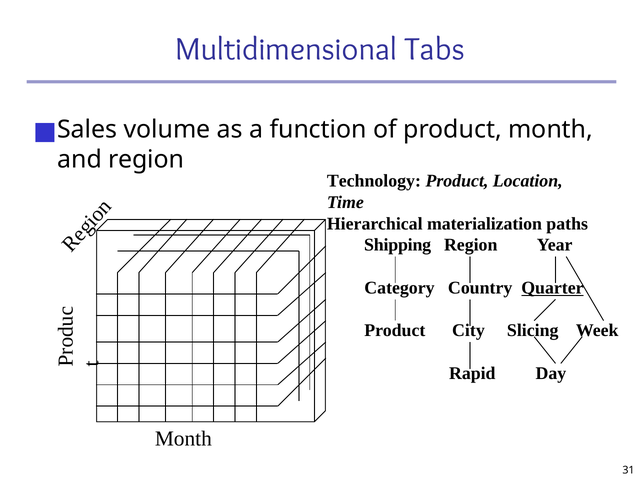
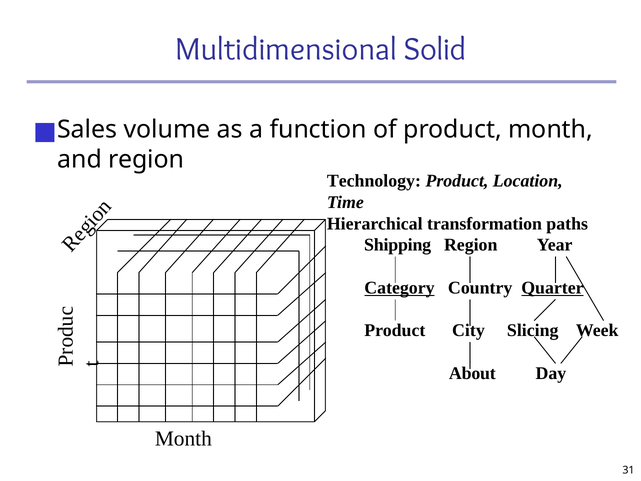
Tabs: Tabs -> Solid
materialization: materialization -> transformation
Category underline: none -> present
Rapid: Rapid -> About
